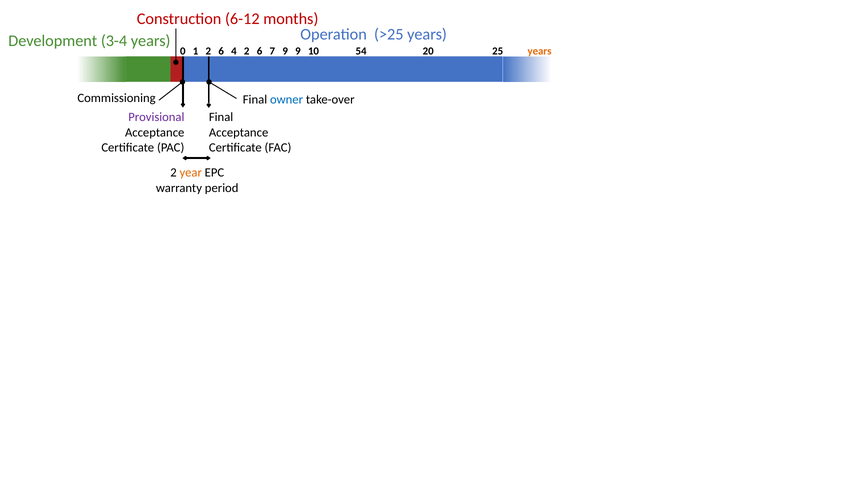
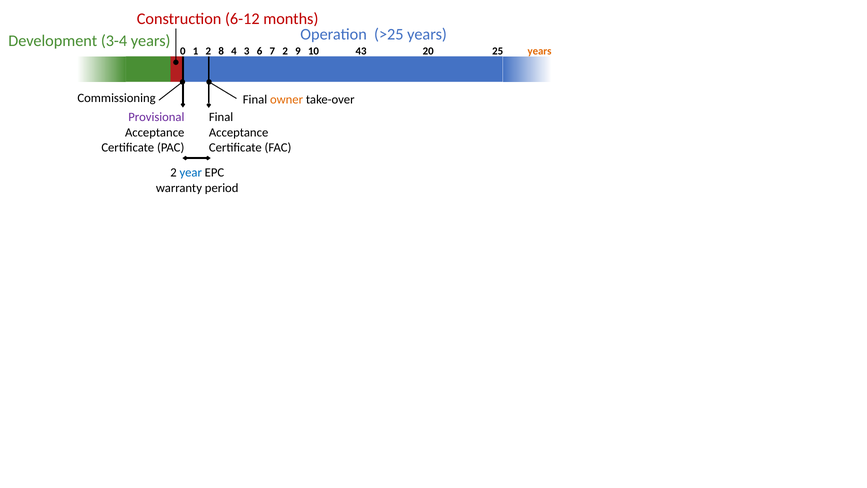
1 2 6: 6 -> 8
4 2: 2 -> 3
7 9: 9 -> 2
54: 54 -> 43
owner colour: blue -> orange
year colour: orange -> blue
